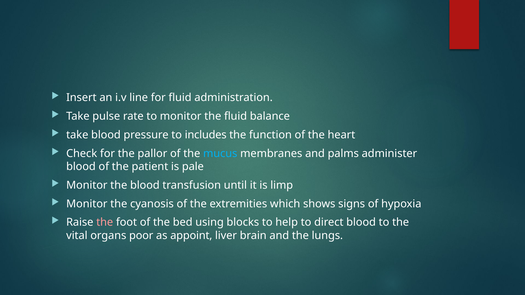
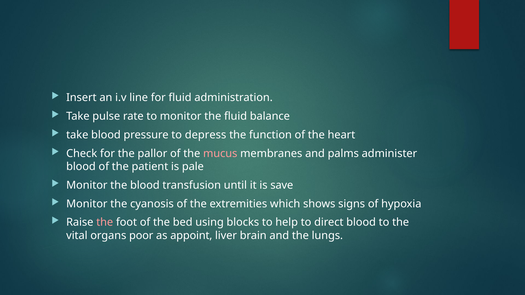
includes: includes -> depress
mucus colour: light blue -> pink
limp: limp -> save
